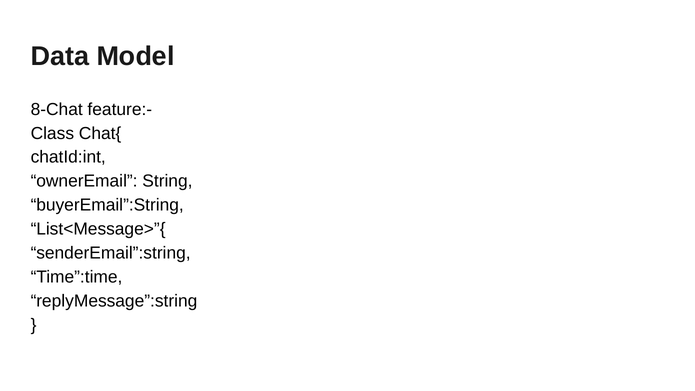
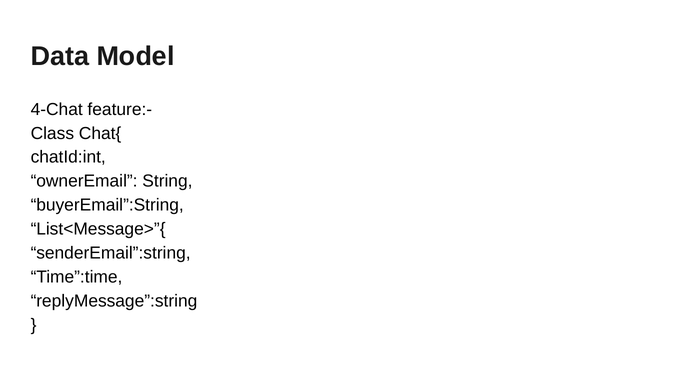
8-Chat: 8-Chat -> 4-Chat
